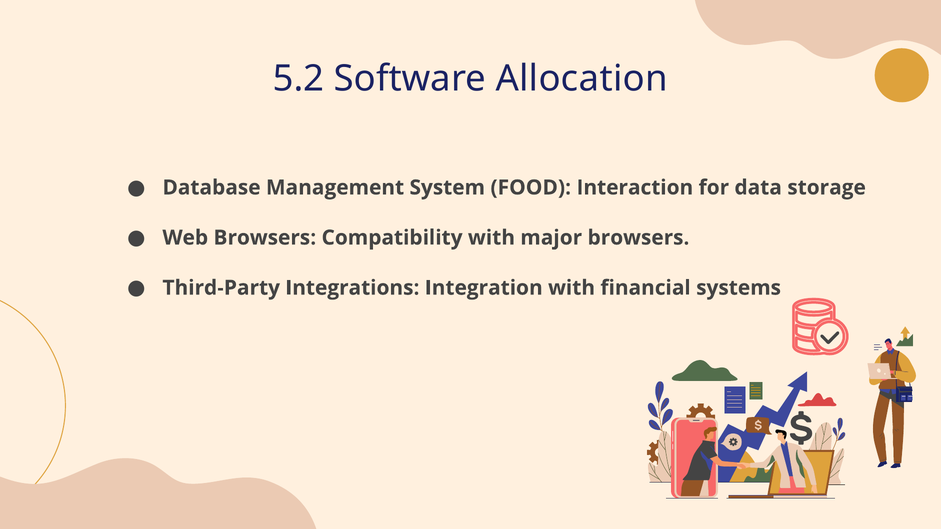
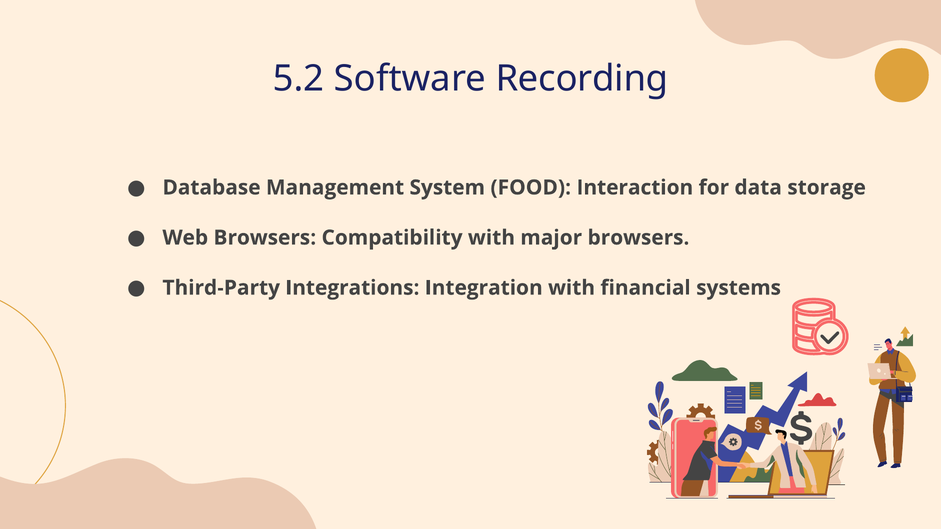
Allocation: Allocation -> Recording
